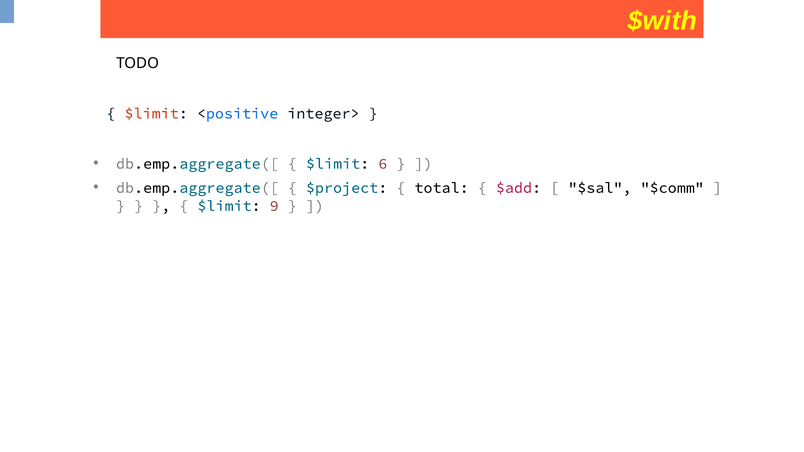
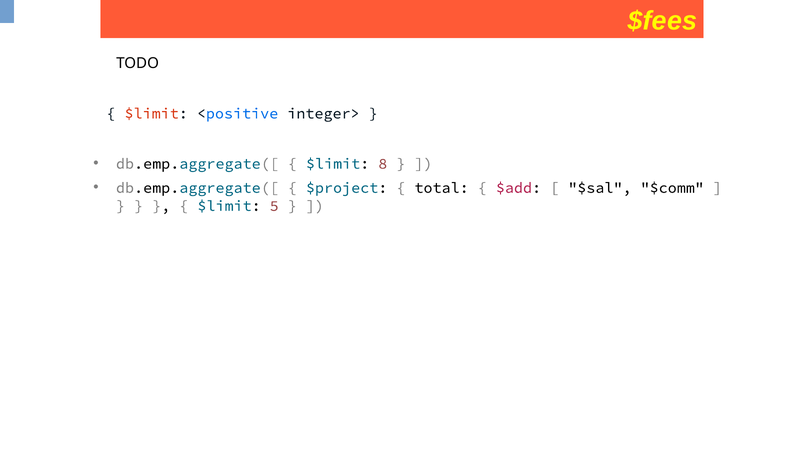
$with: $with -> $fees
6: 6 -> 8
9: 9 -> 5
